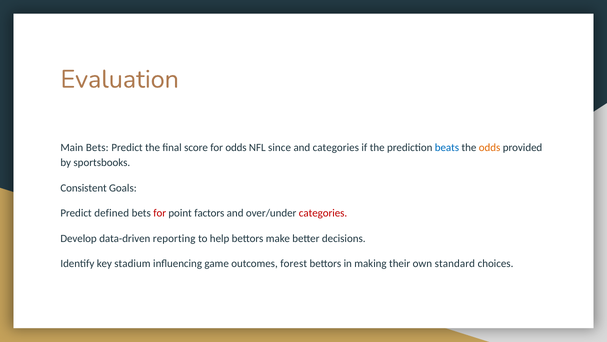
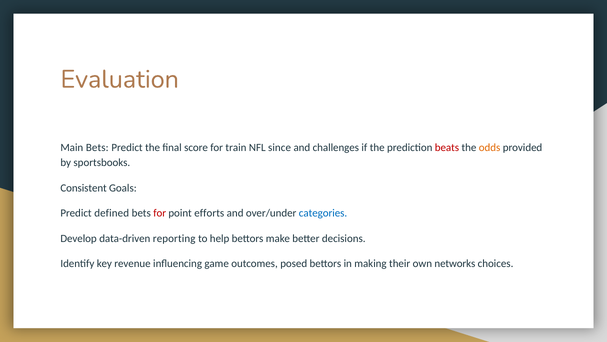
for odds: odds -> train
and categories: categories -> challenges
beats colour: blue -> red
factors: factors -> efforts
categories at (323, 213) colour: red -> blue
stadium: stadium -> revenue
forest: forest -> posed
standard: standard -> networks
